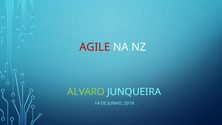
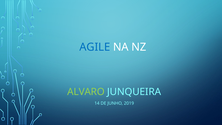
AGILE colour: red -> blue
